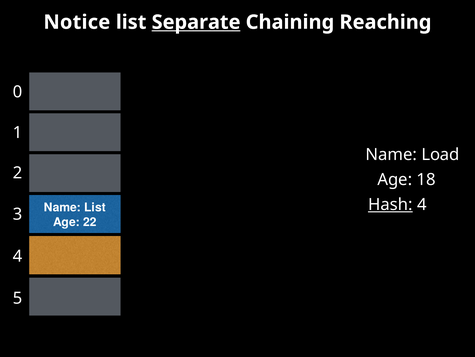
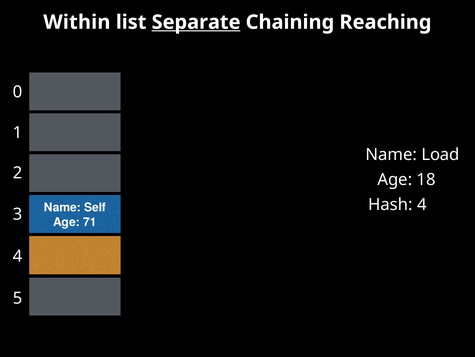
Notice: Notice -> Within
Hash underline: present -> none
Name List: List -> Self
22: 22 -> 71
